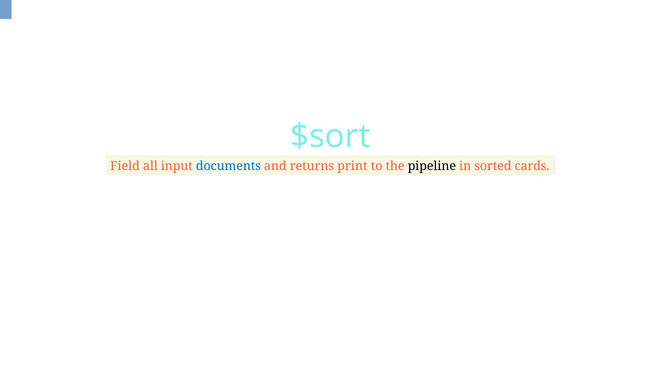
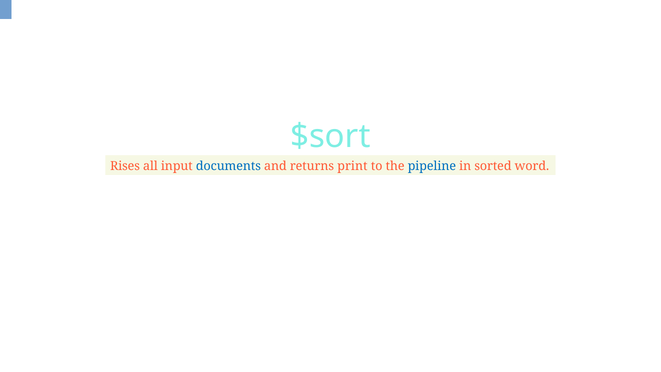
Field: Field -> Rises
pipeline colour: black -> blue
cards: cards -> word
